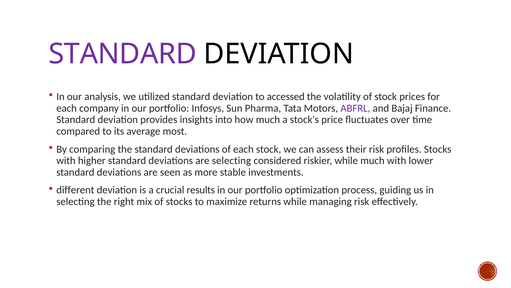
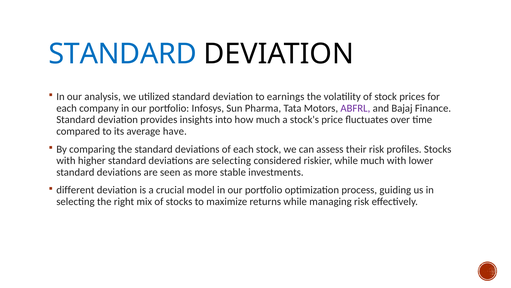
STANDARD at (123, 54) colour: purple -> blue
accessed: accessed -> earnings
most: most -> have
results: results -> model
